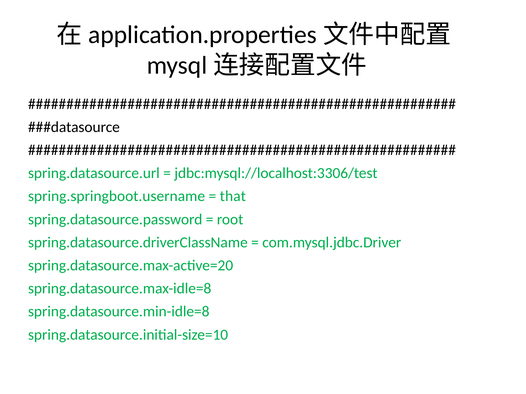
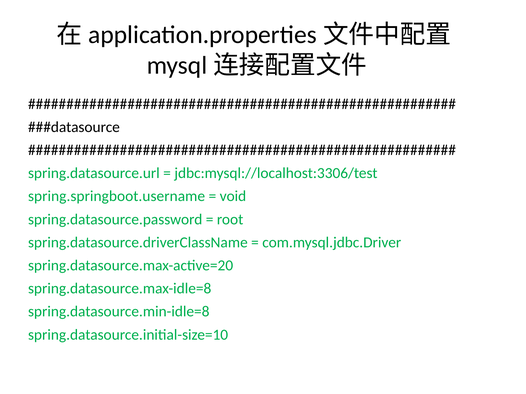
that: that -> void
